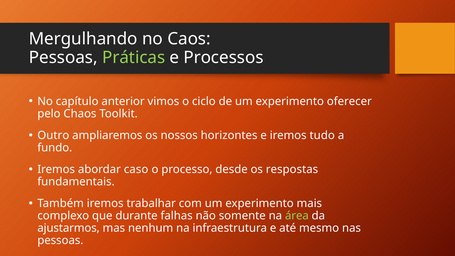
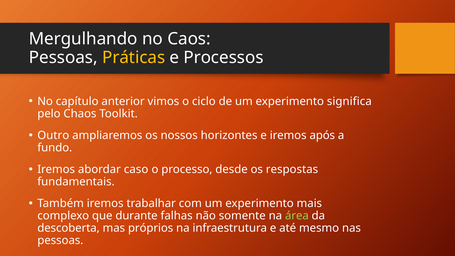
Práticas colour: light green -> yellow
oferecer: oferecer -> significa
tudo: tudo -> após
ajustarmos: ajustarmos -> descoberta
nenhum: nenhum -> próprios
